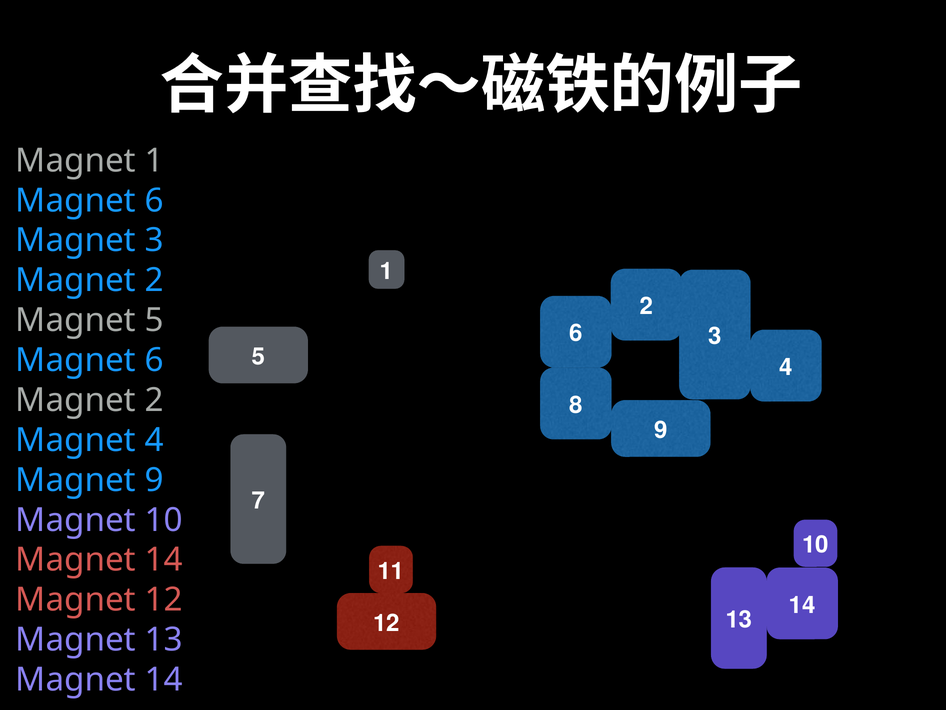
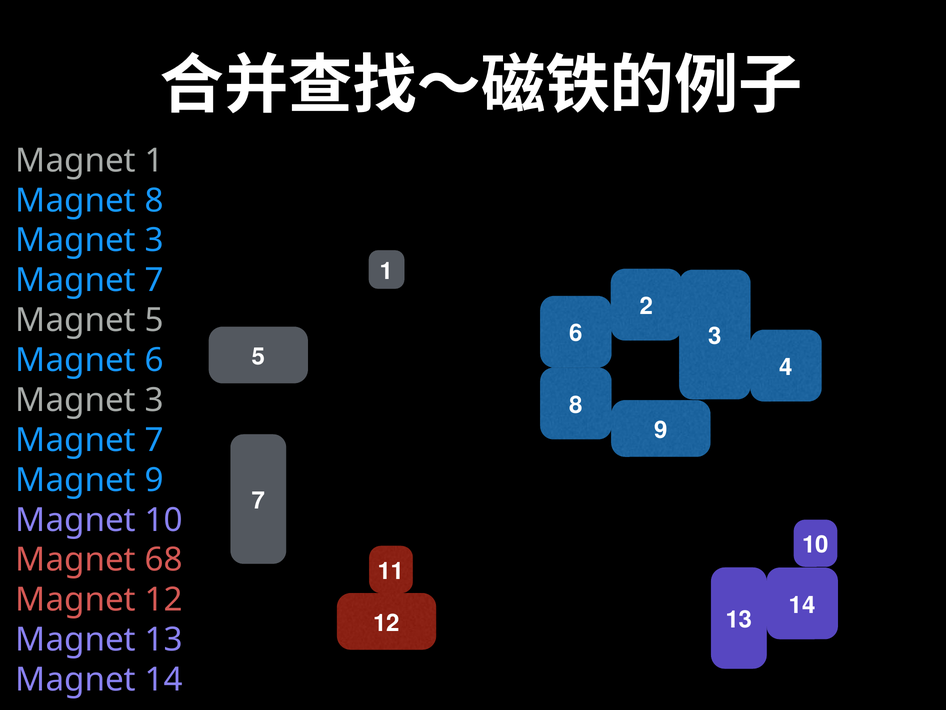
6 at (154, 200): 6 -> 8
2 at (154, 280): 2 -> 7
2 at (154, 400): 2 -> 3
4 at (154, 440): 4 -> 7
14 at (164, 560): 14 -> 68
